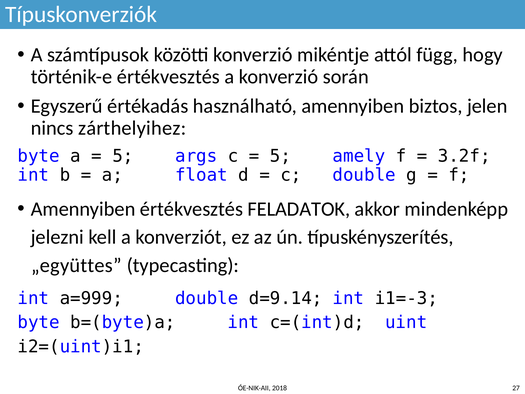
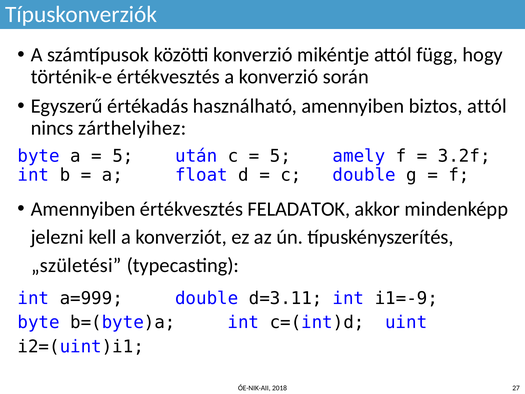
biztos jelen: jelen -> attól
args: args -> után
„együttes: „együttes -> „születési
d=9.14: d=9.14 -> d=3.11
i1=-3: i1=-3 -> i1=-9
